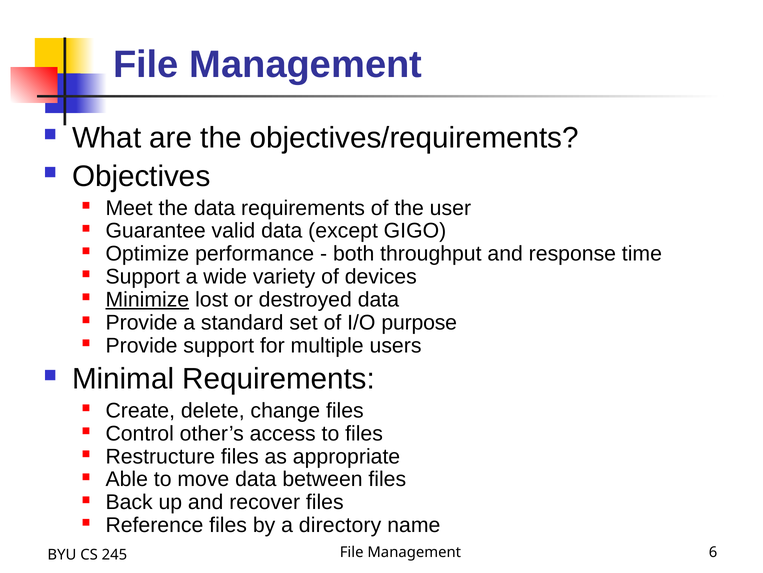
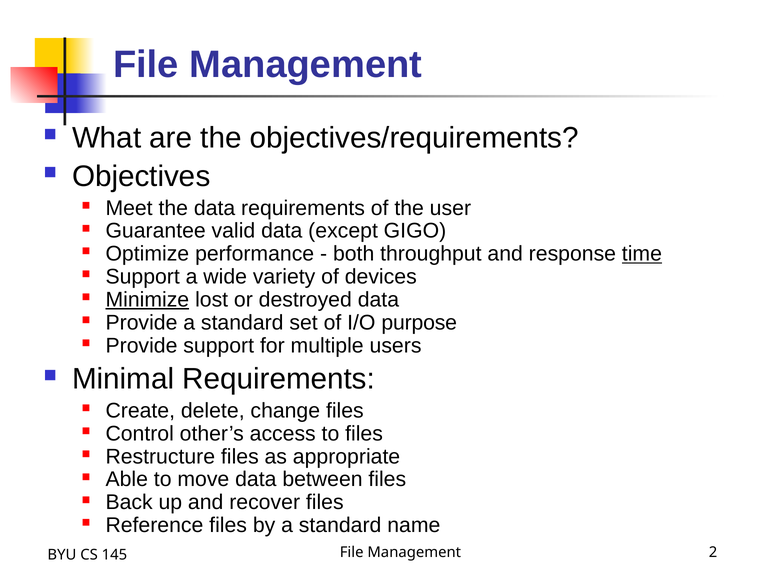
time underline: none -> present
by a directory: directory -> standard
6: 6 -> 2
245: 245 -> 145
